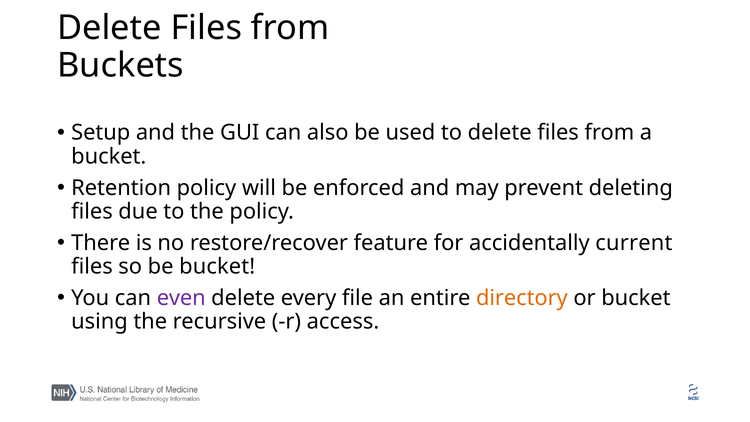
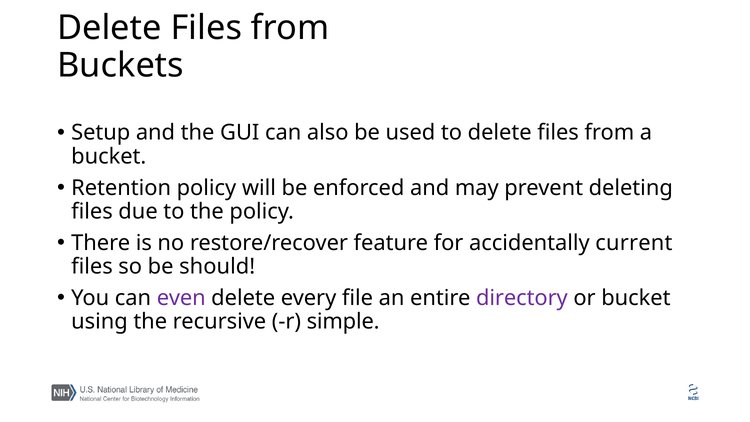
be bucket: bucket -> should
directory colour: orange -> purple
access: access -> simple
